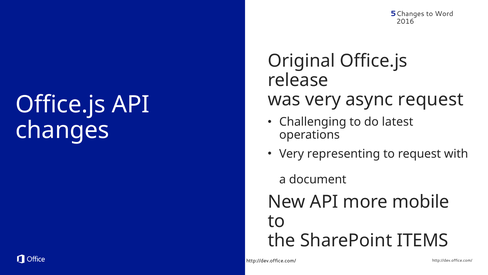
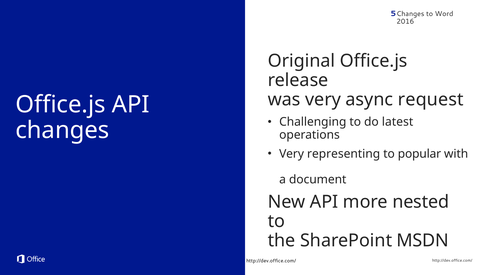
to request: request -> popular
mobile: mobile -> nested
ITEMS: ITEMS -> MSDN
